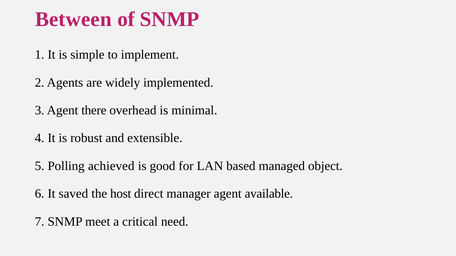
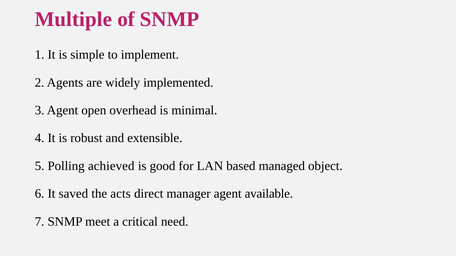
Between: Between -> Multiple
there: there -> open
host: host -> acts
